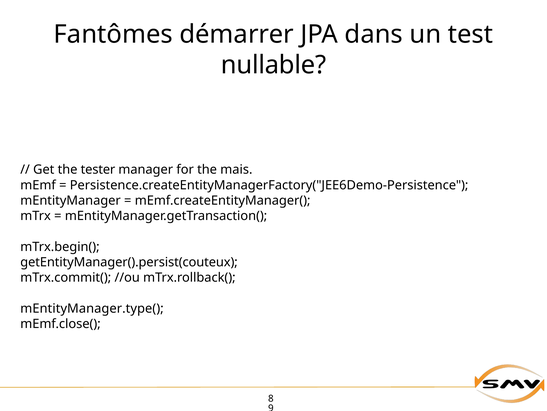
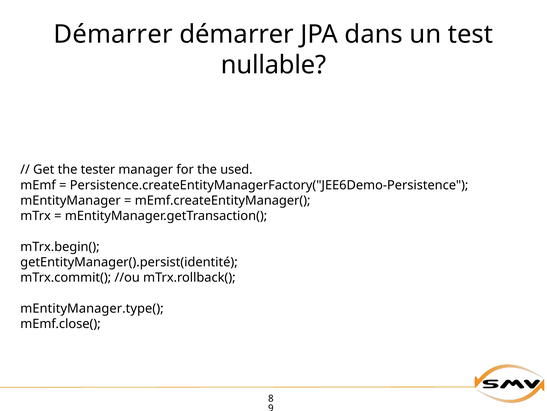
Fantômes at (113, 34): Fantômes -> Démarrer
mais: mais -> used
getEntityManager().persist(couteux: getEntityManager().persist(couteux -> getEntityManager().persist(identité
